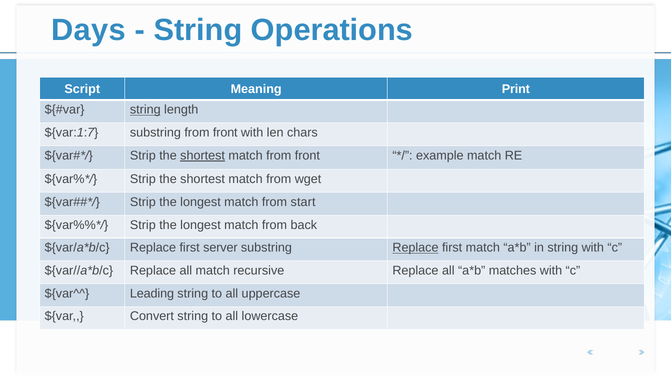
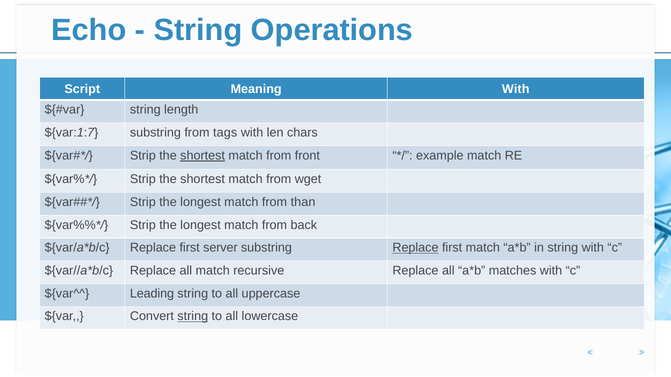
Days: Days -> Echo
Meaning Print: Print -> With
string at (145, 110) underline: present -> none
substring from front: front -> tags
start: start -> than
string at (193, 317) underline: none -> present
